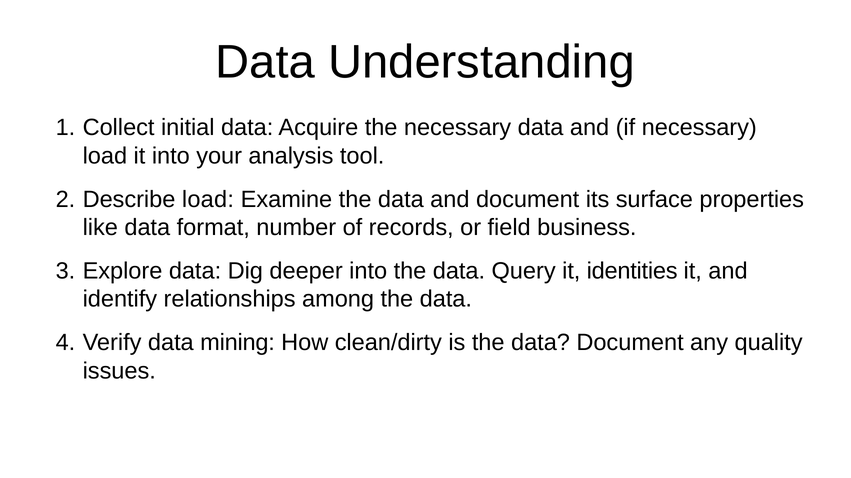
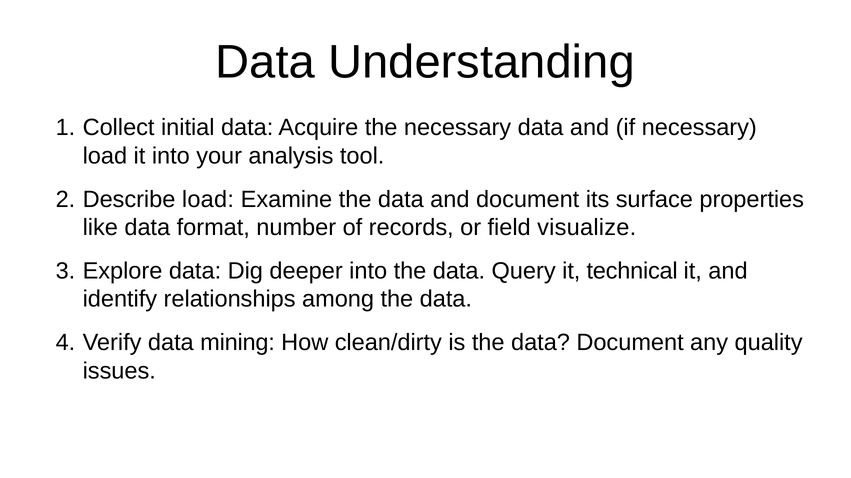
business: business -> visualize
identities: identities -> technical
